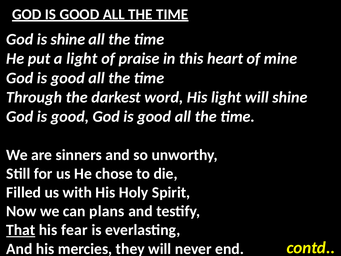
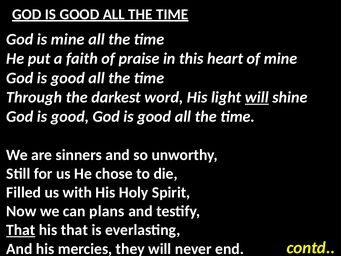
is shine: shine -> mine
a light: light -> faith
will at (257, 97) underline: none -> present
his fear: fear -> that
